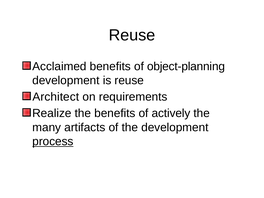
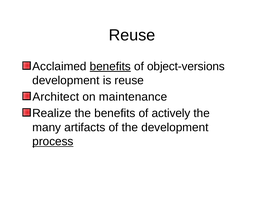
benefits at (110, 66) underline: none -> present
object-planning: object-planning -> object-versions
requirements: requirements -> maintenance
